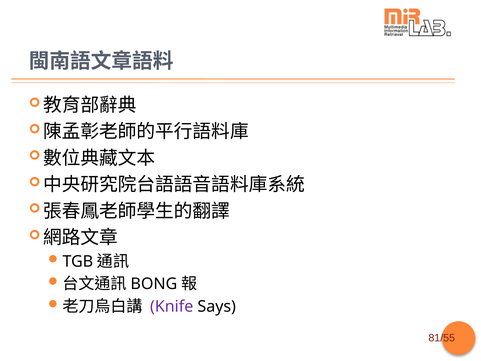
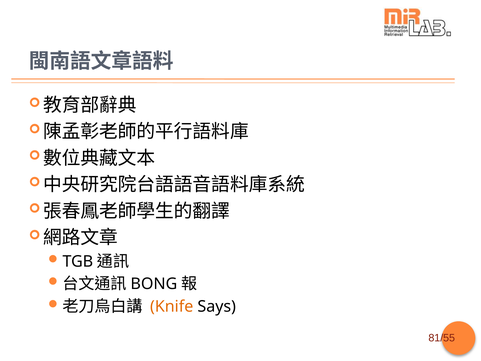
Knife colour: purple -> orange
